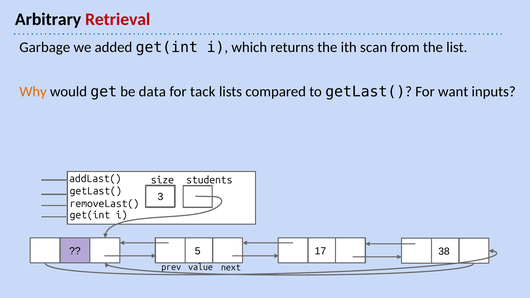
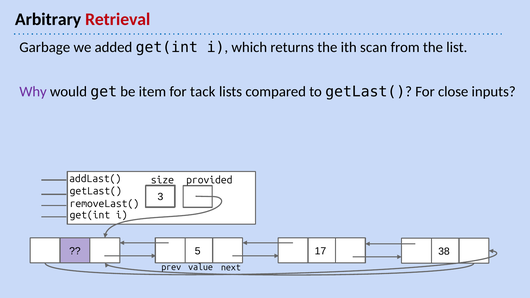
Why colour: orange -> purple
data: data -> item
want: want -> close
students: students -> provided
